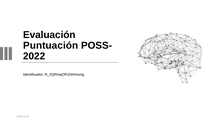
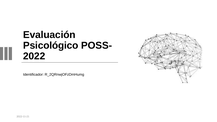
Puntuación: Puntuación -> Psicológico
